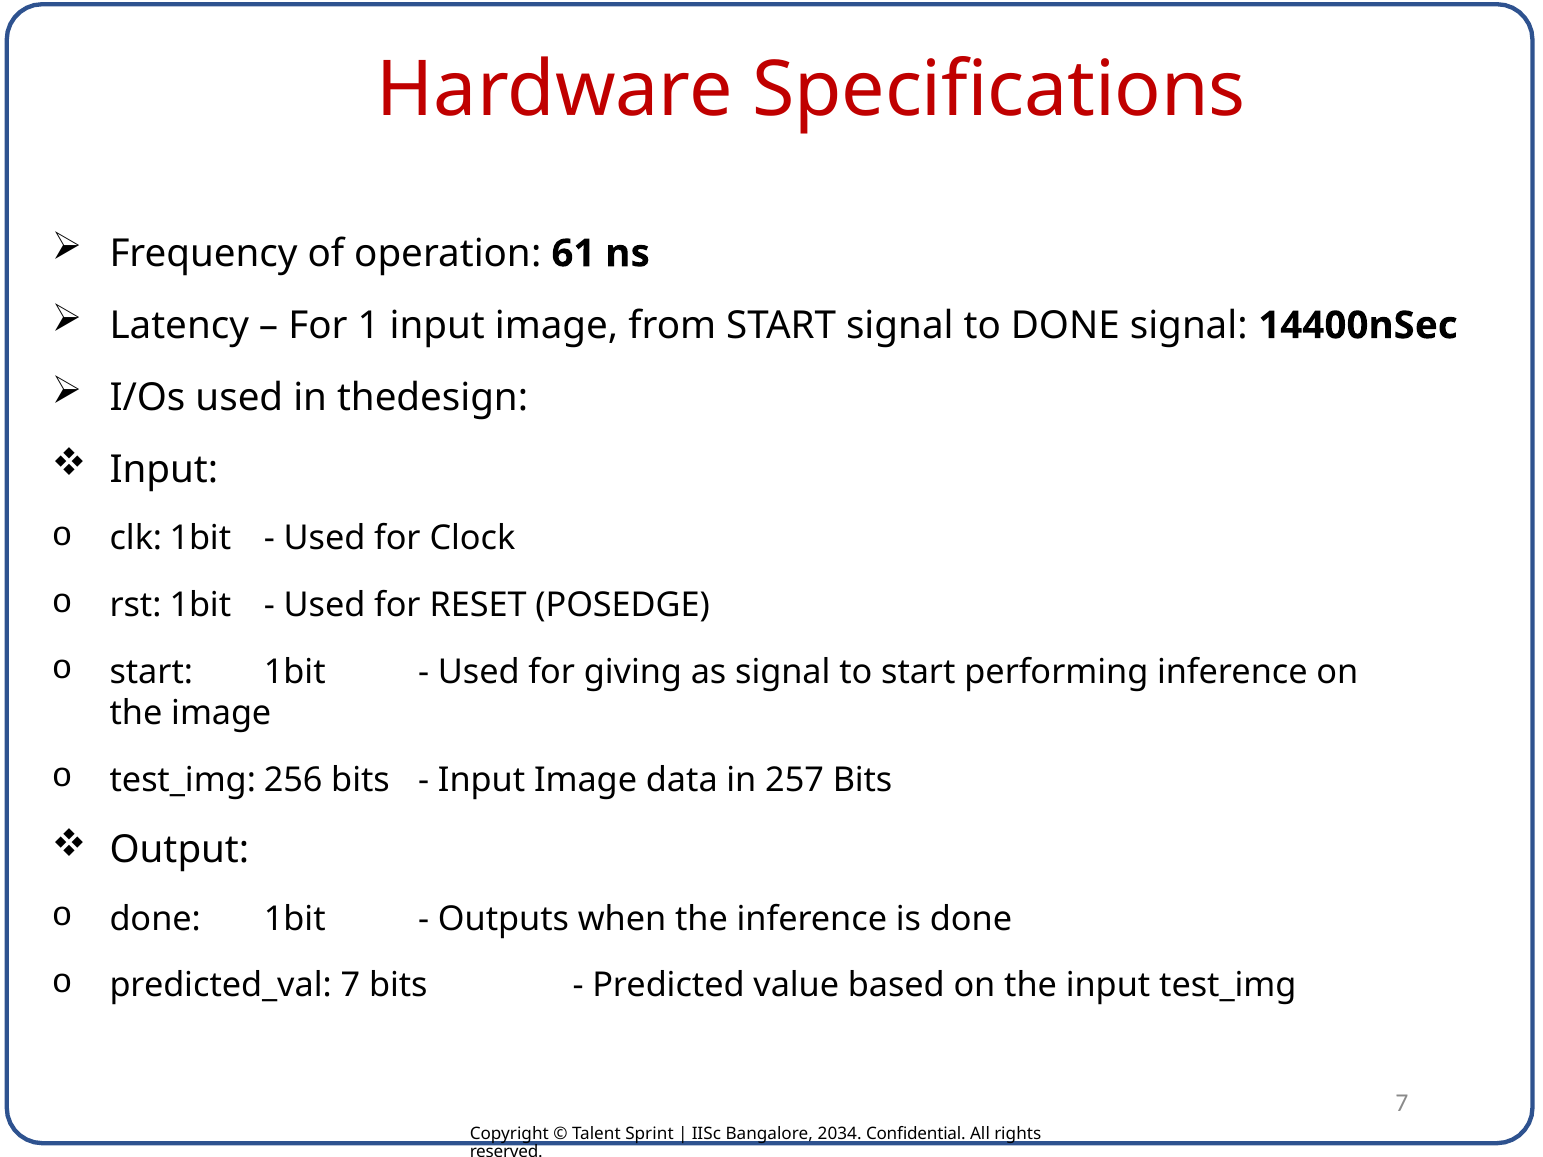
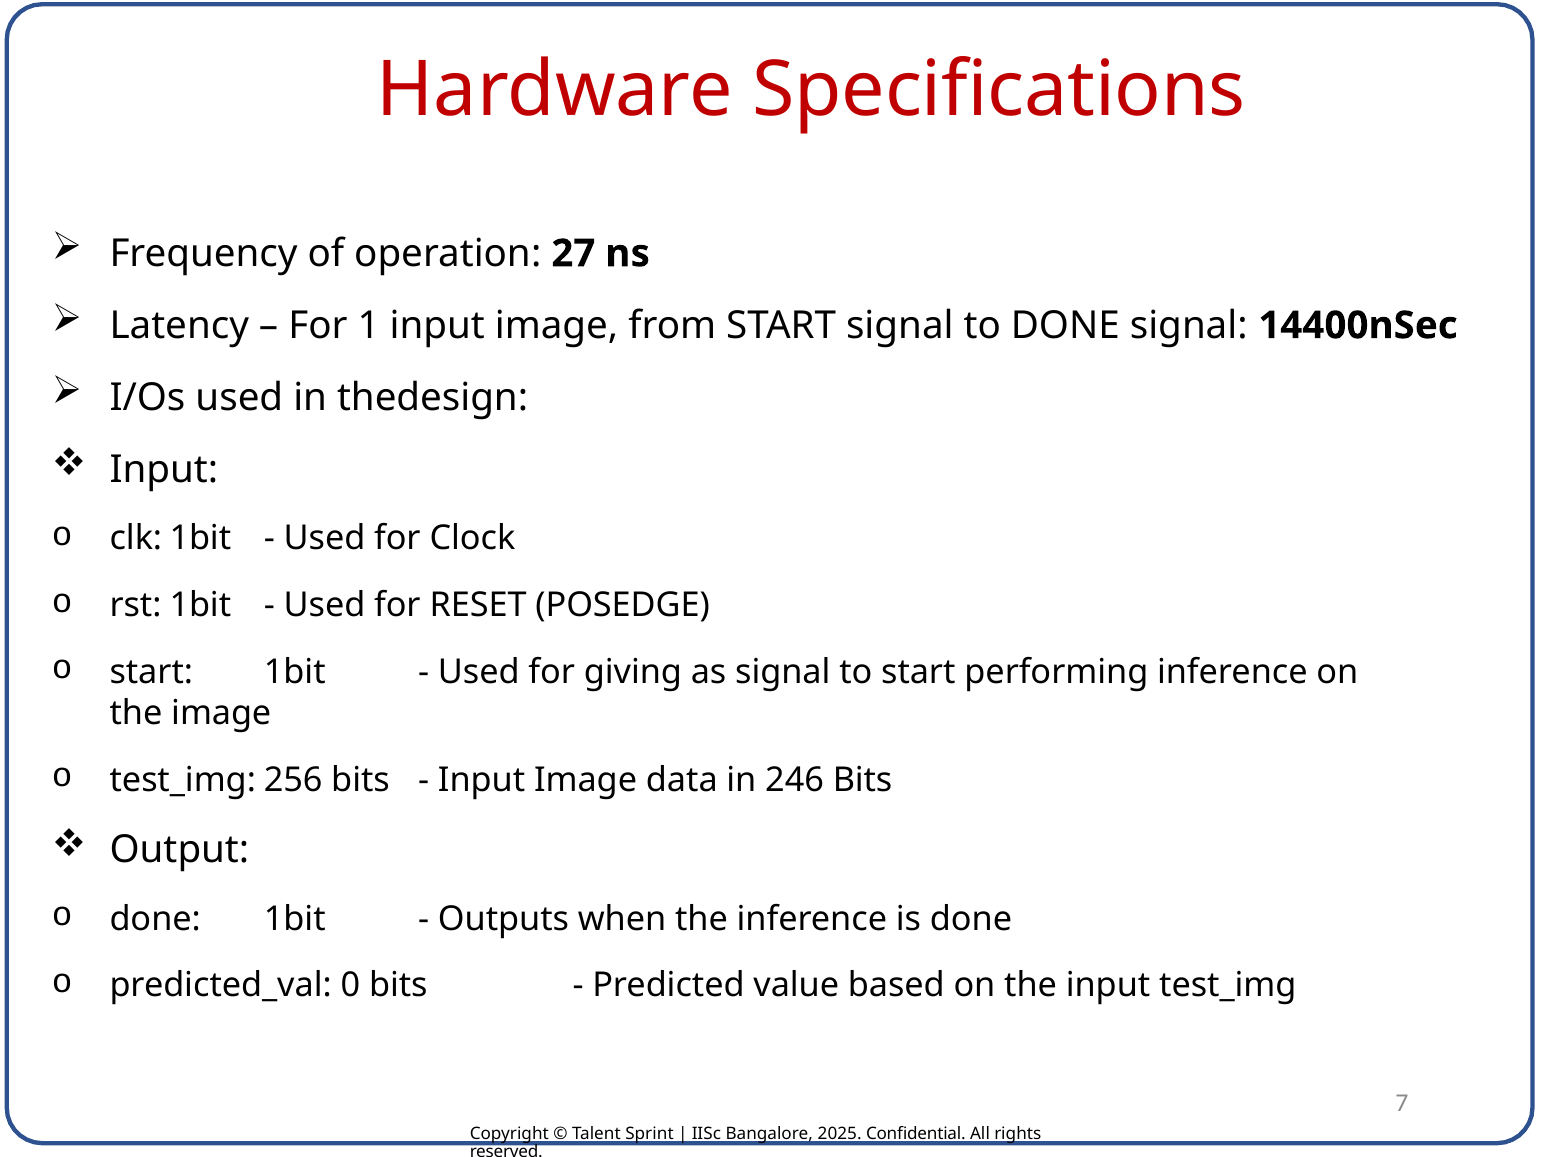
61: 61 -> 27
257: 257 -> 246
predicted_val 7: 7 -> 0
2034: 2034 -> 2025
